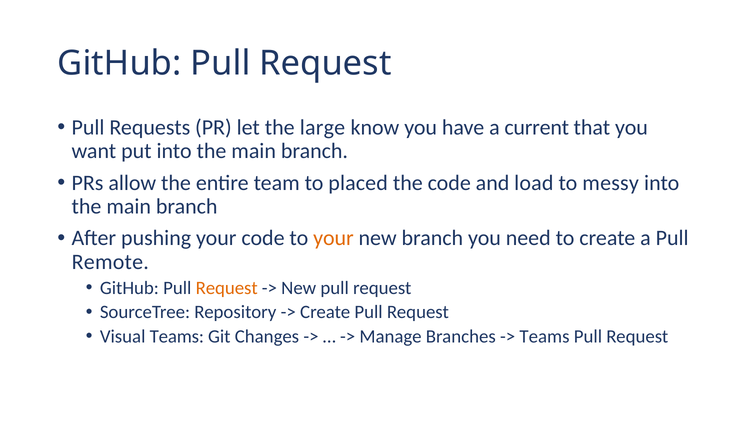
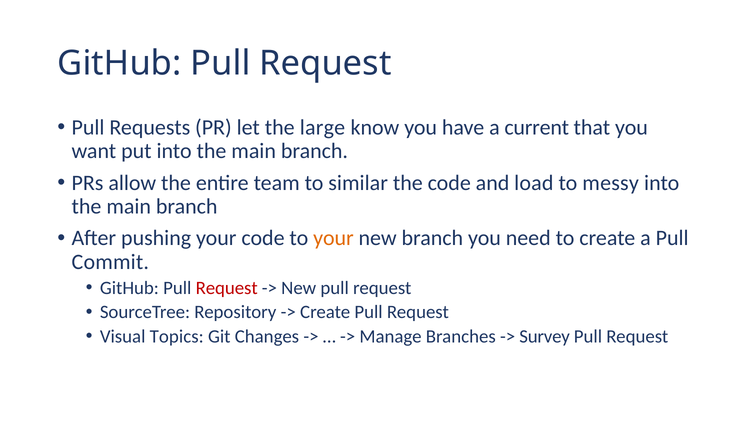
placed: placed -> similar
Remote: Remote -> Commit
Request at (227, 288) colour: orange -> red
Visual Teams: Teams -> Topics
Teams at (544, 337): Teams -> Survey
